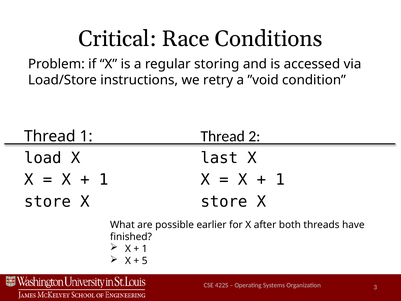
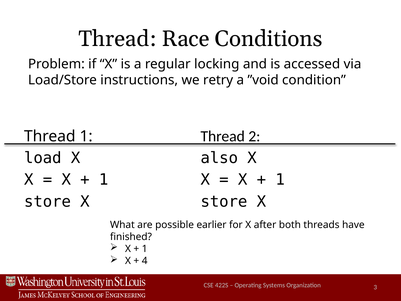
Critical at (117, 39): Critical -> Thread
storing: storing -> locking
last: last -> also
5: 5 -> 4
